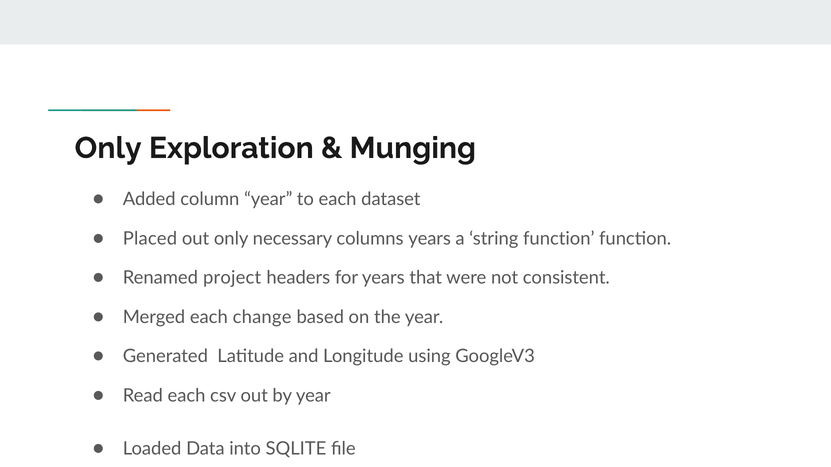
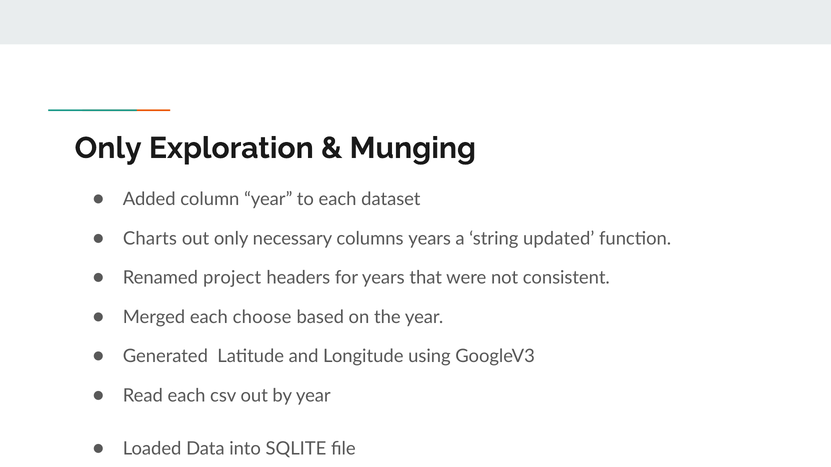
Placed: Placed -> Charts
string function: function -> updated
change: change -> choose
